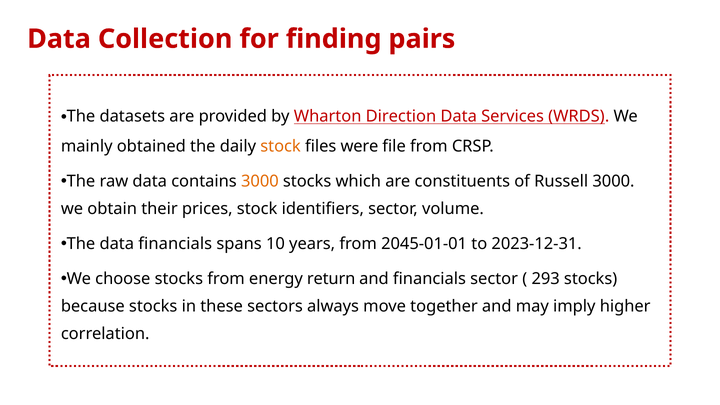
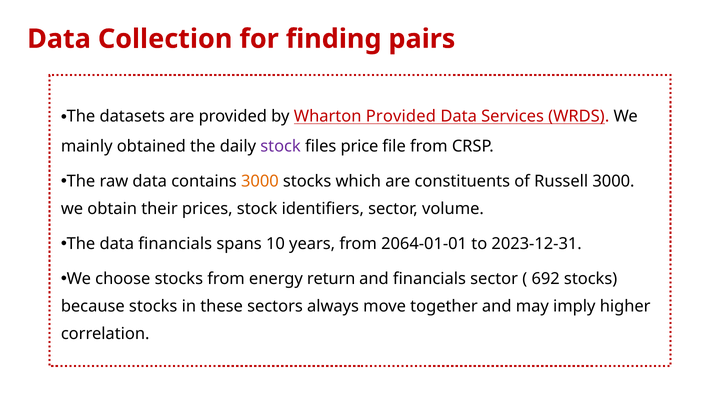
Wharton Direction: Direction -> Provided
stock at (281, 146) colour: orange -> purple
were: were -> price
2045-01-01: 2045-01-01 -> 2064-01-01
293: 293 -> 692
